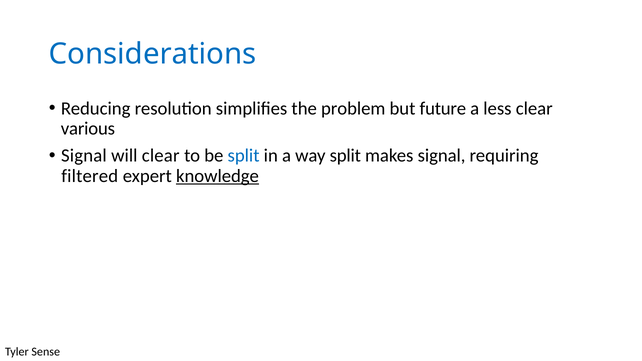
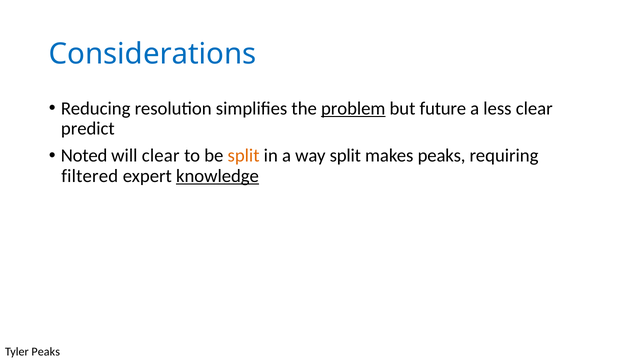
problem underline: none -> present
various: various -> predict
Signal at (84, 156): Signal -> Noted
split at (244, 156) colour: blue -> orange
makes signal: signal -> peaks
Tyler Sense: Sense -> Peaks
